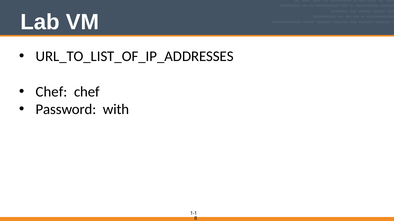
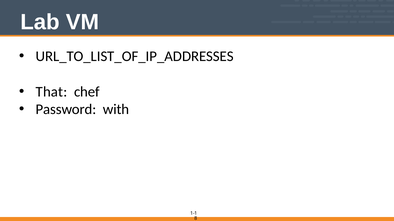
Chef at (52, 92): Chef -> That
